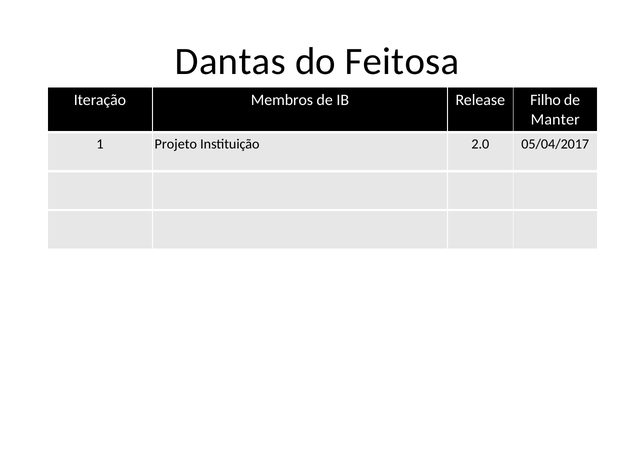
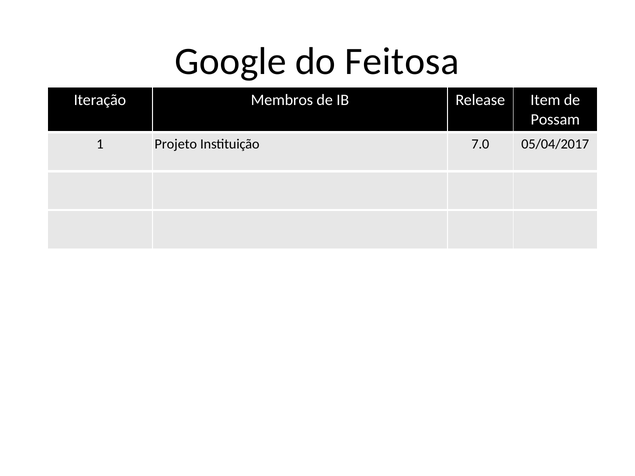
Dantas: Dantas -> Google
Filho: Filho -> Item
Manter: Manter -> Possam
2.0: 2.0 -> 7.0
